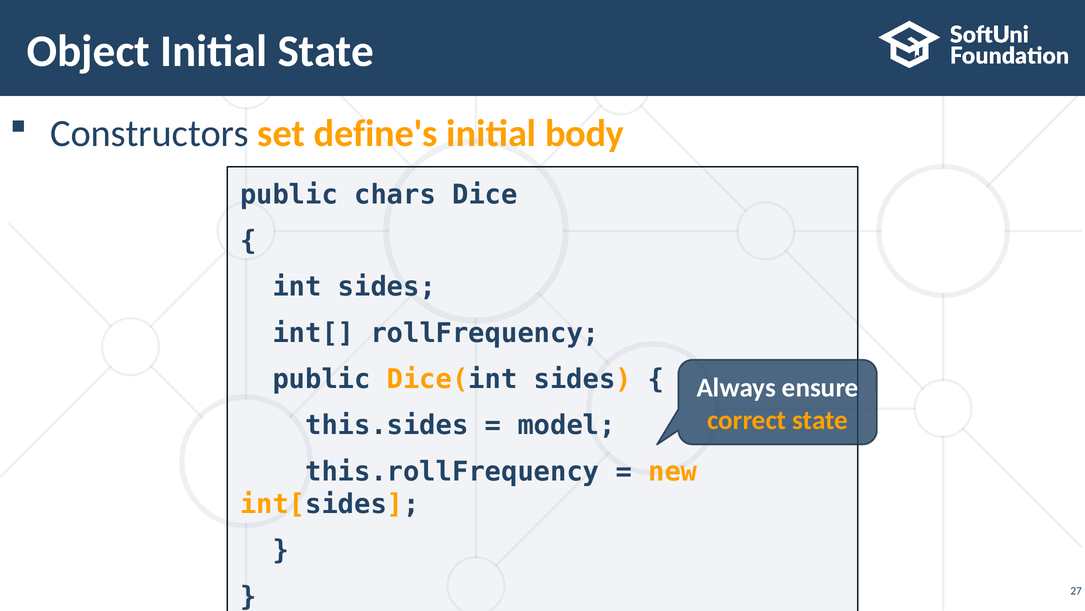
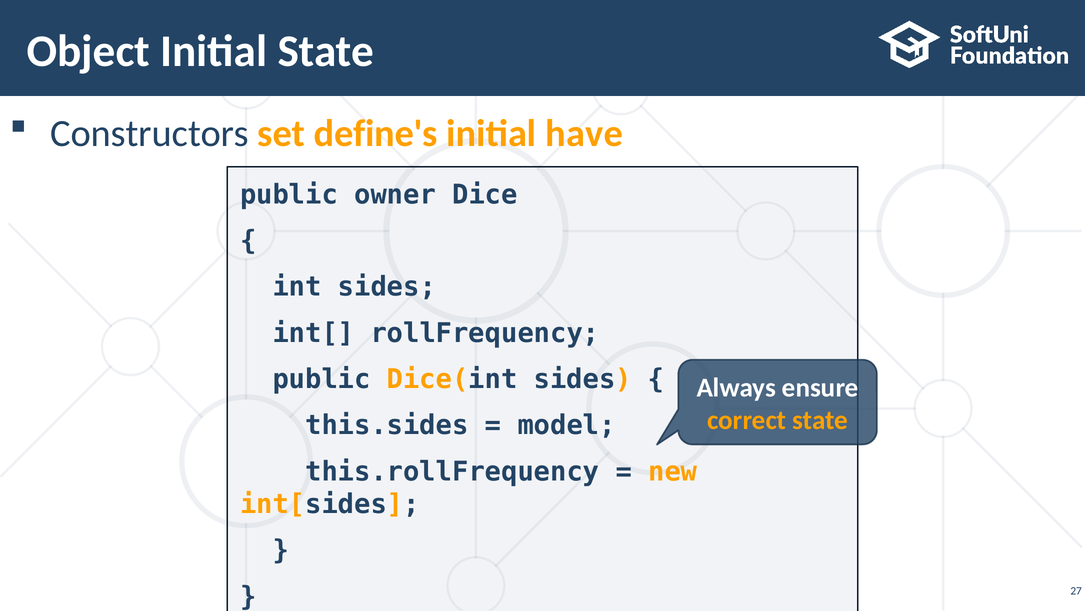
body: body -> have
chars: chars -> owner
